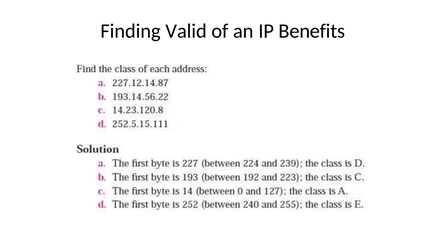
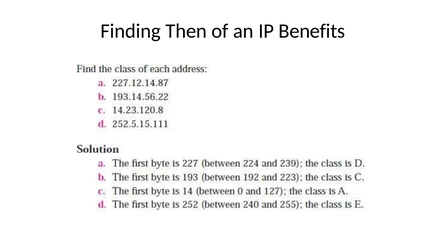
Valid: Valid -> Then
